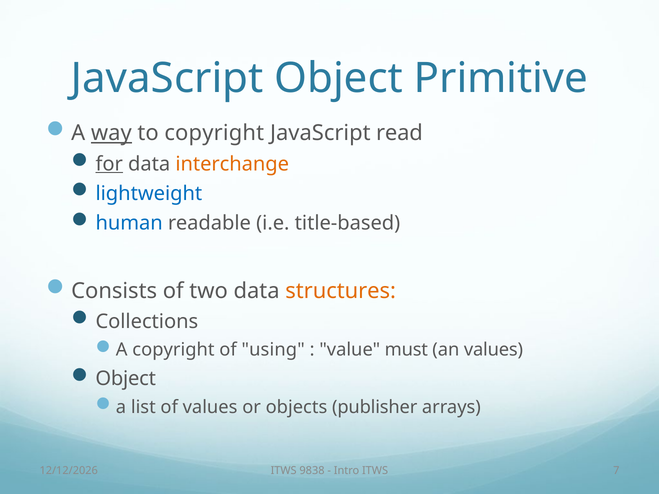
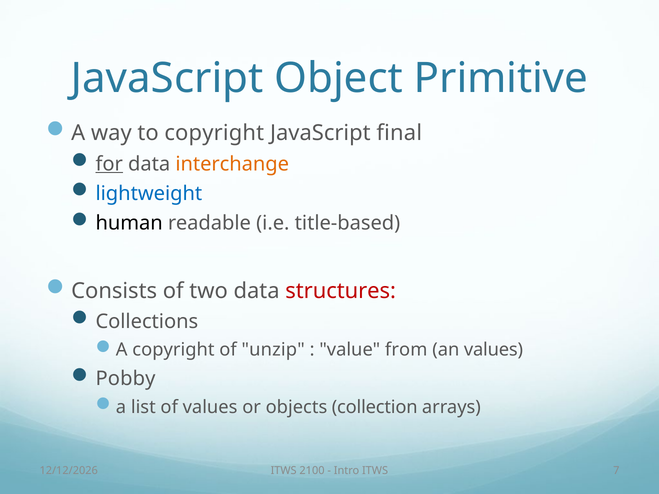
way underline: present -> none
read: read -> final
human colour: blue -> black
structures colour: orange -> red
using: using -> unzip
must: must -> from
Object at (126, 379): Object -> Pobby
publisher: publisher -> collection
9838: 9838 -> 2100
